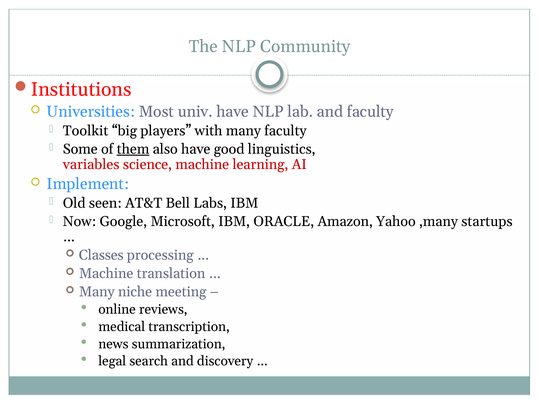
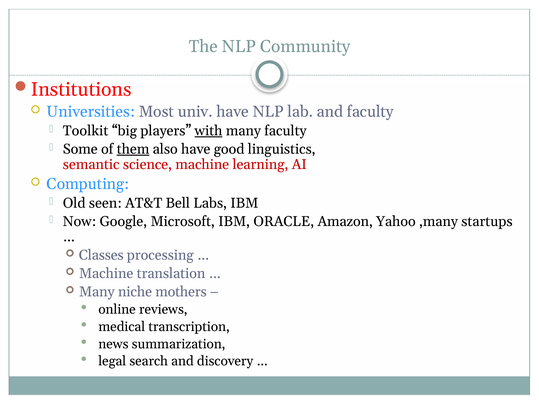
with underline: none -> present
variables: variables -> semantic
Implement: Implement -> Computing
meeting: meeting -> mothers
